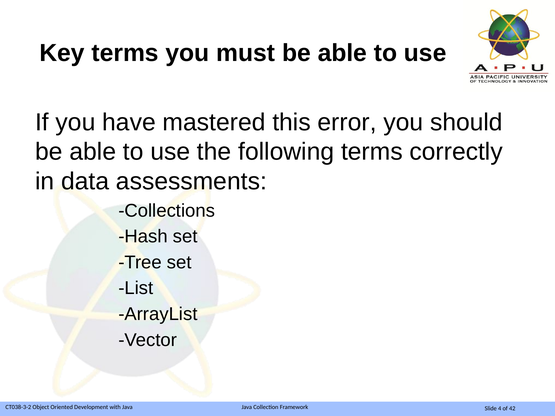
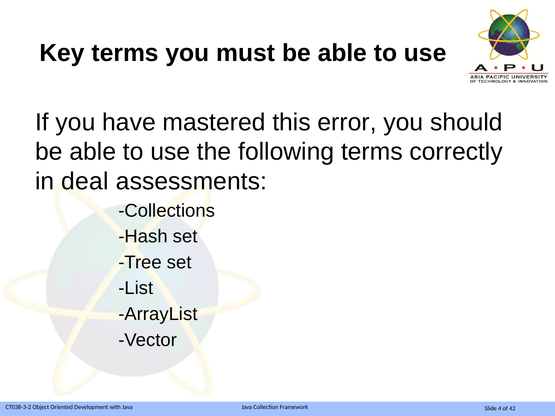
data: data -> deal
